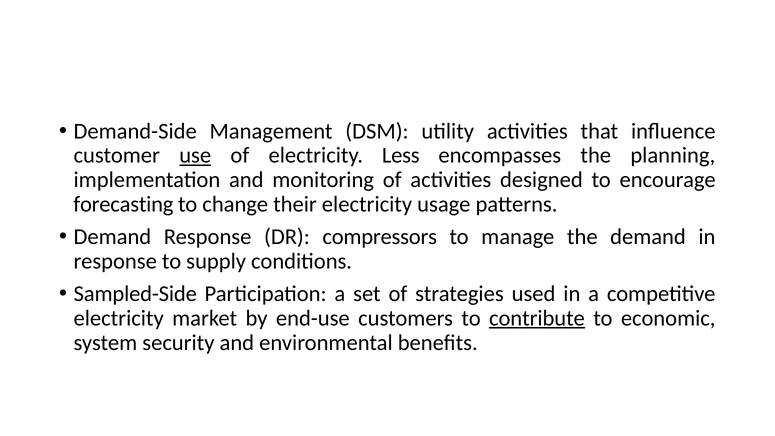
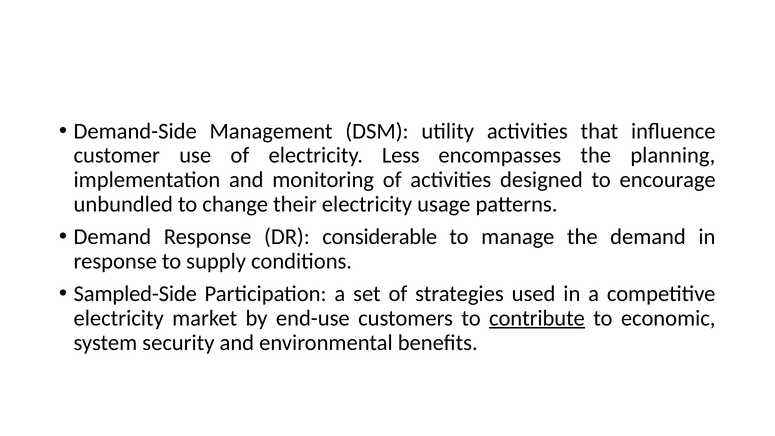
use underline: present -> none
forecasting: forecasting -> unbundled
compressors: compressors -> considerable
